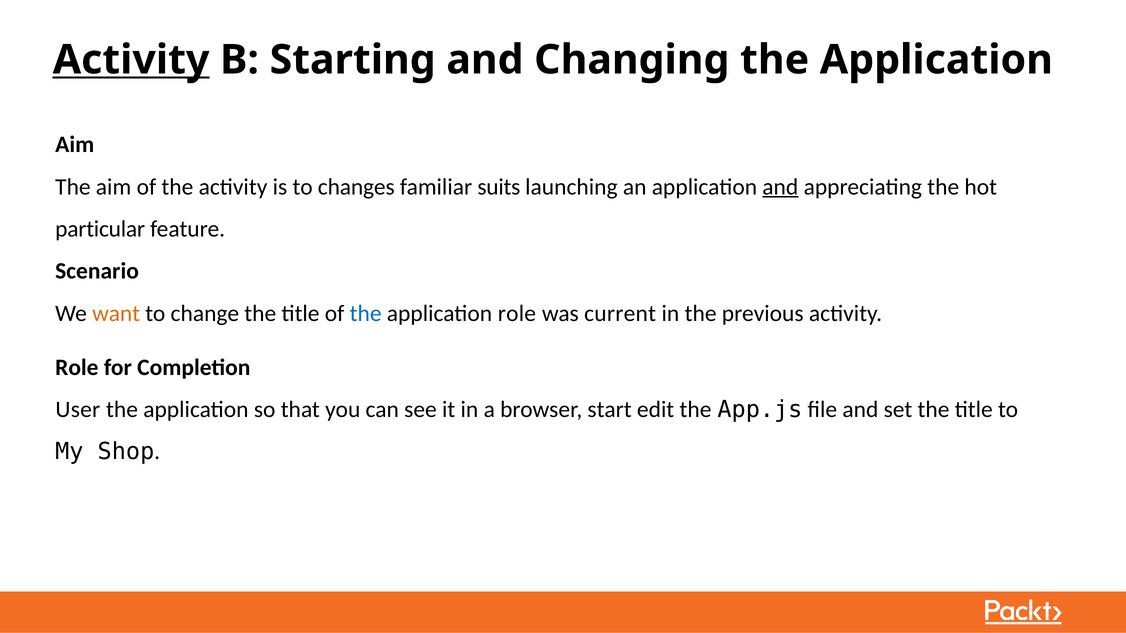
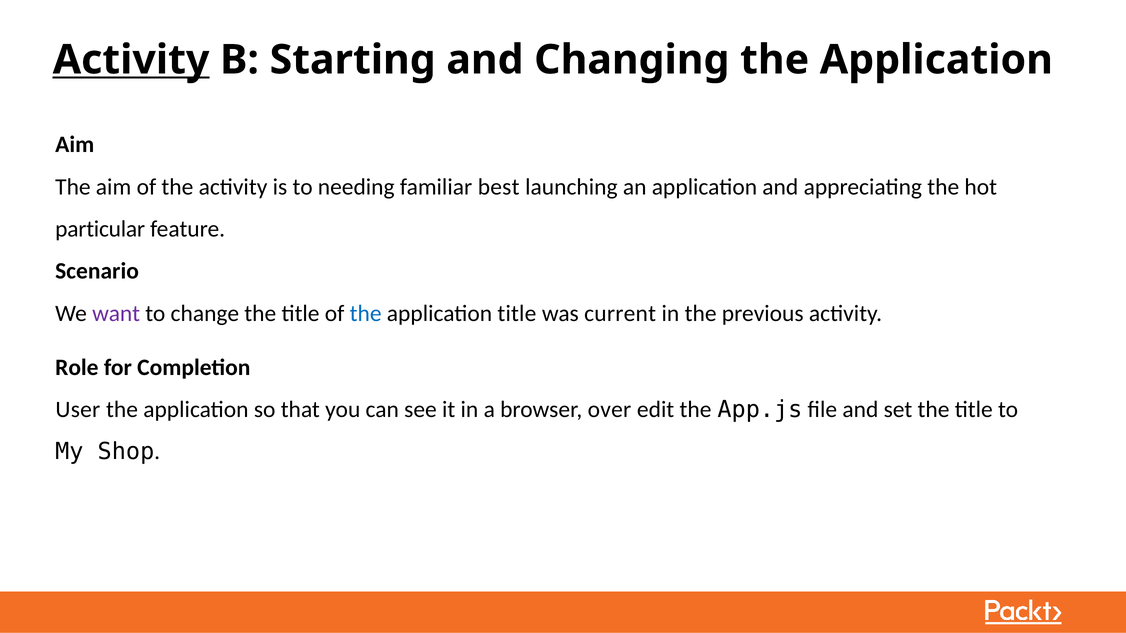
changes: changes -> needing
suits: suits -> best
and at (780, 187) underline: present -> none
want colour: orange -> purple
application role: role -> title
start: start -> over
